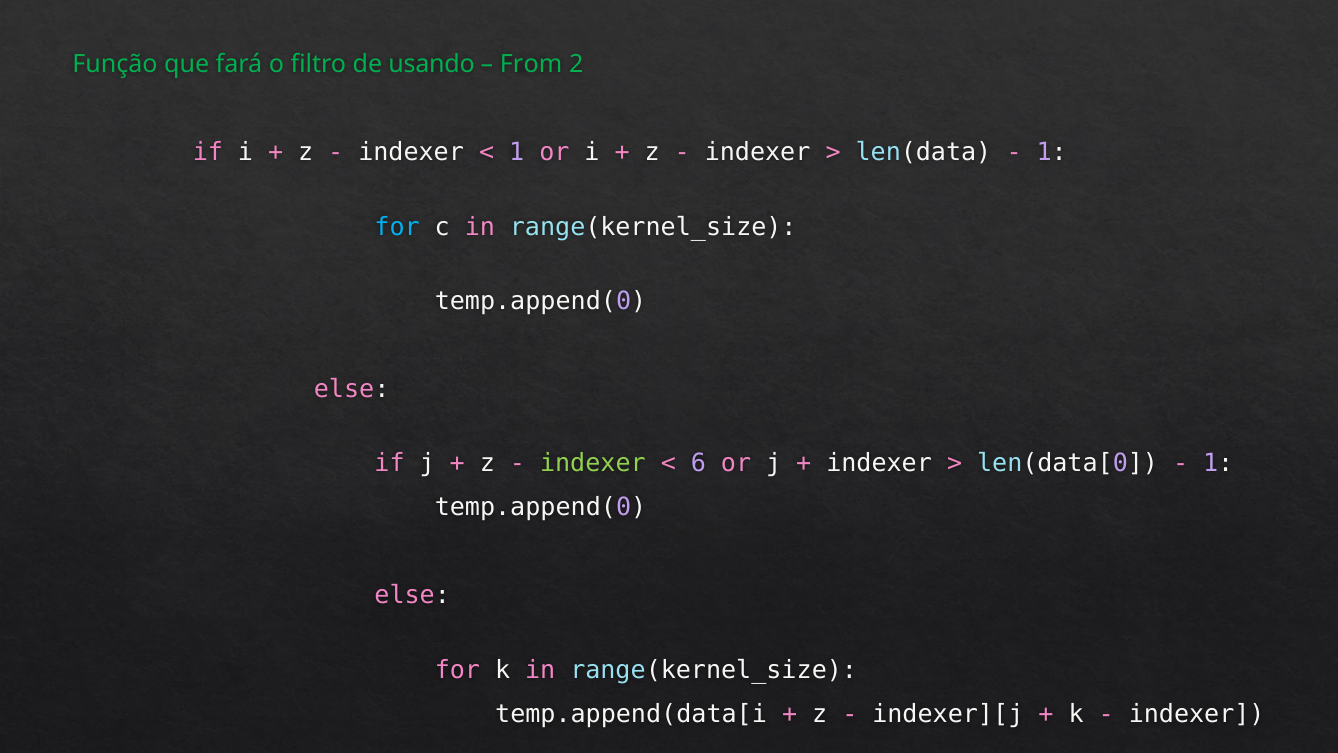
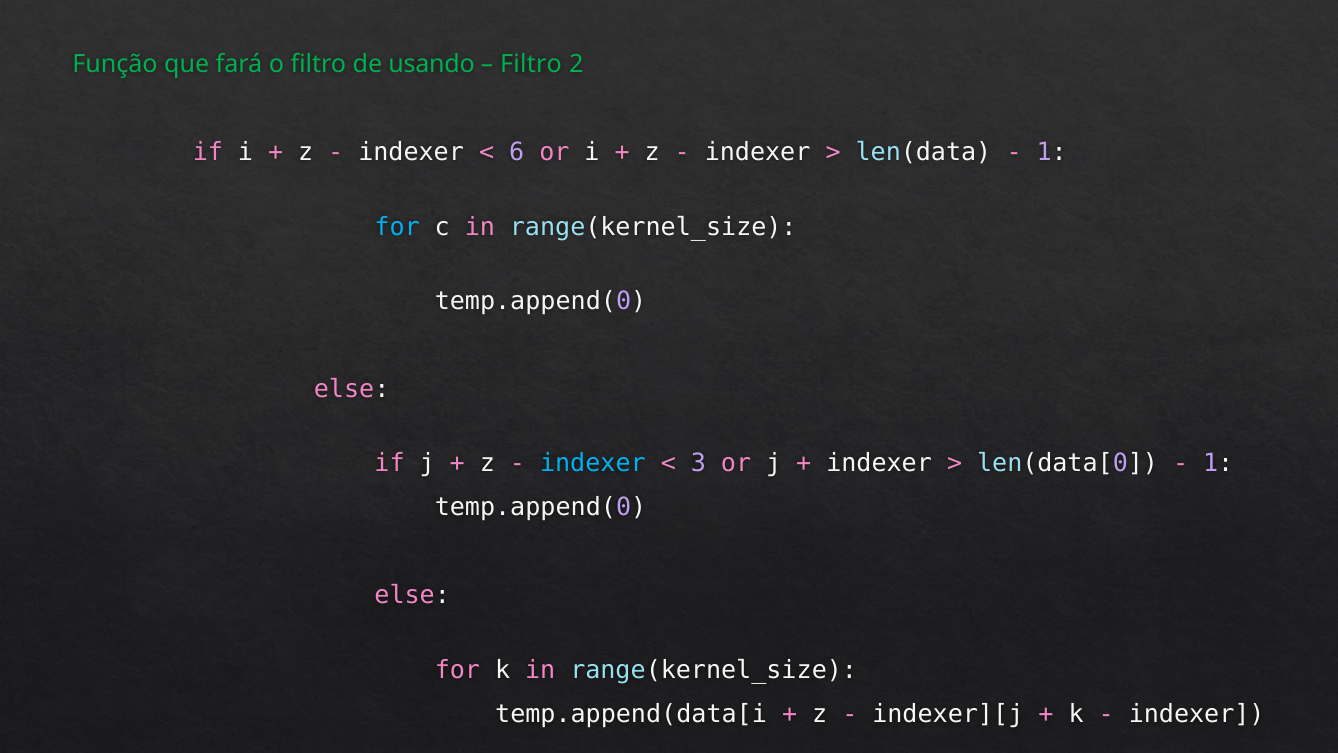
From at (531, 64): From -> Filtro
1 at (517, 153): 1 -> 6
indexer at (593, 463) colour: light green -> light blue
6: 6 -> 3
